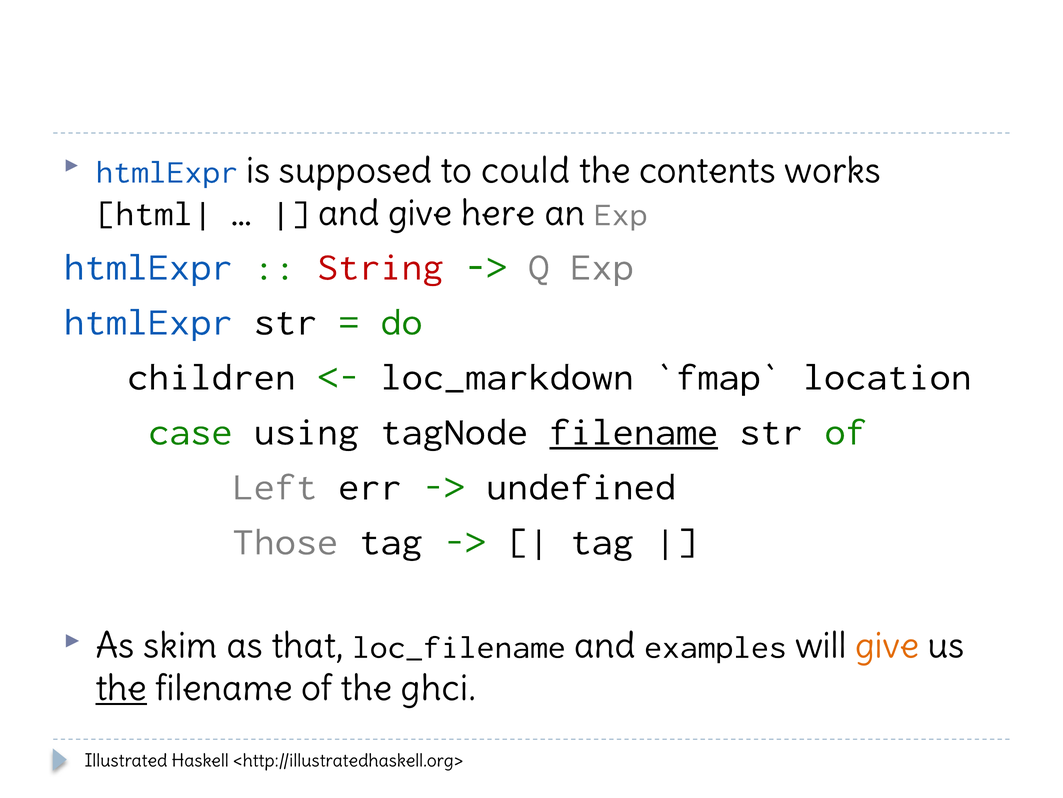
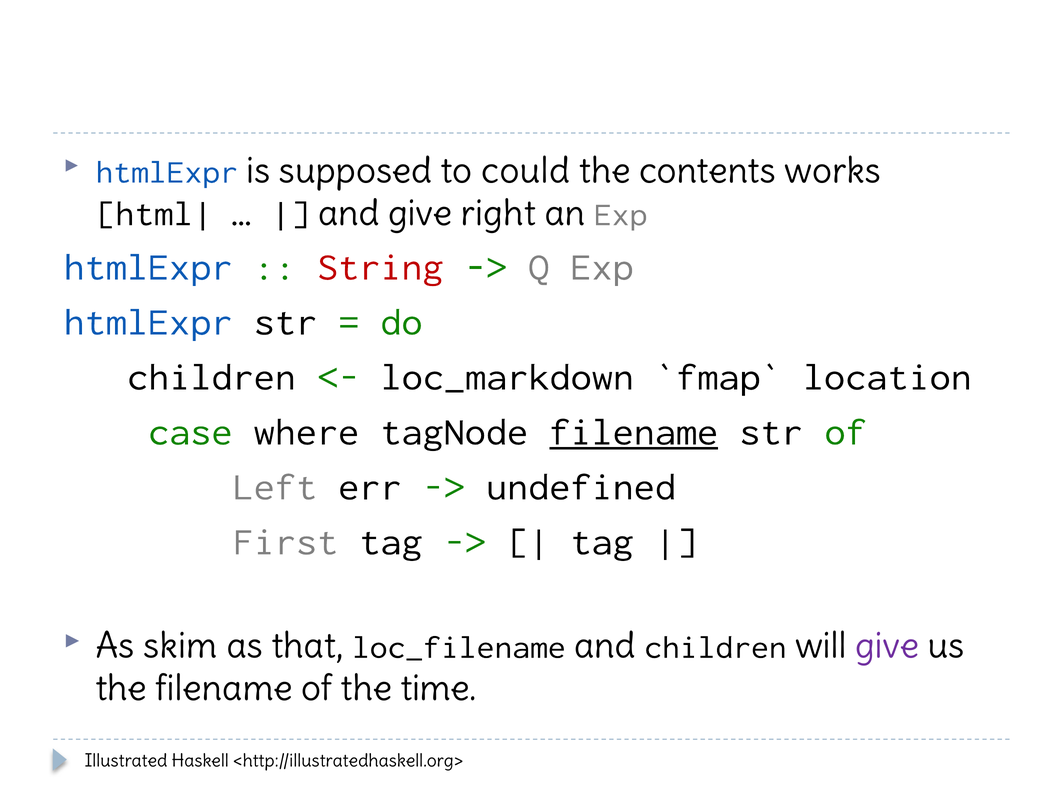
here: here -> right
using: using -> where
Those: Those -> First
and examples: examples -> children
give at (887, 645) colour: orange -> purple
the at (121, 688) underline: present -> none
ghci: ghci -> time
